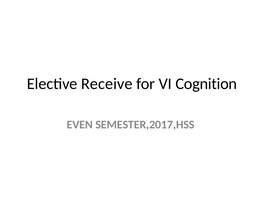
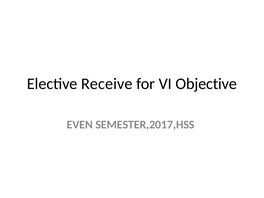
Cognition: Cognition -> Objective
